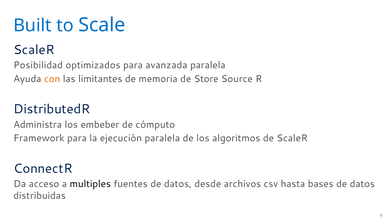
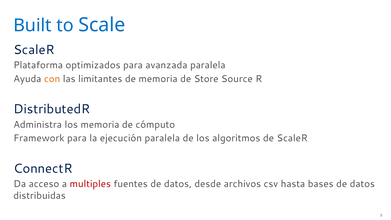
Posibilidad: Posibilidad -> Plataforma
los embeber: embeber -> memoria
multiples colour: black -> red
